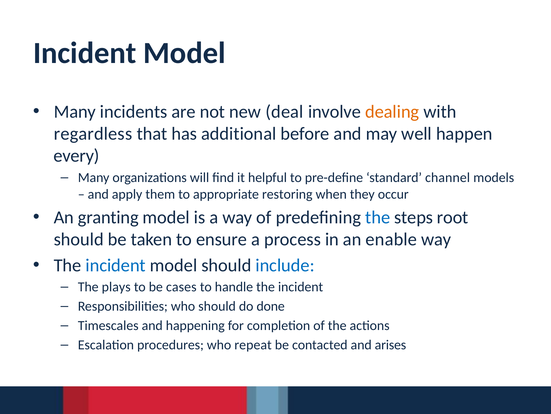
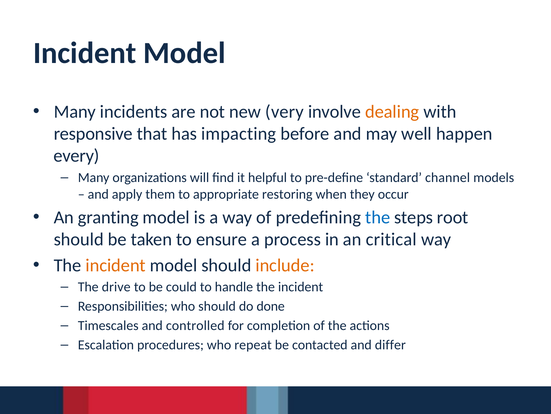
deal: deal -> very
regardless: regardless -> responsive
additional: additional -> impacting
enable: enable -> critical
incident at (116, 265) colour: blue -> orange
include colour: blue -> orange
plays: plays -> drive
cases: cases -> could
happening: happening -> controlled
arises: arises -> differ
